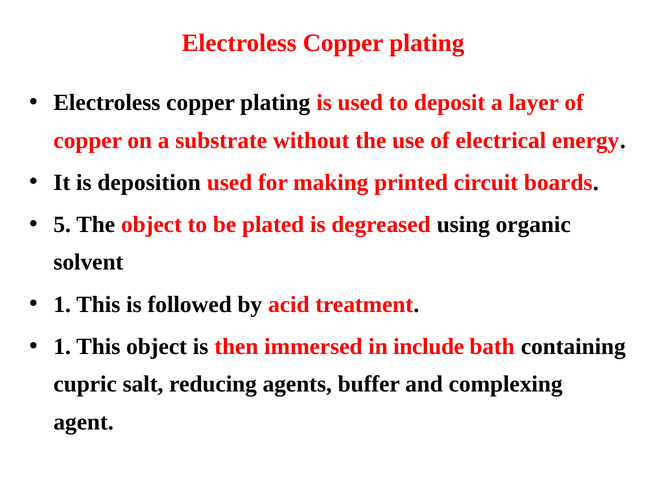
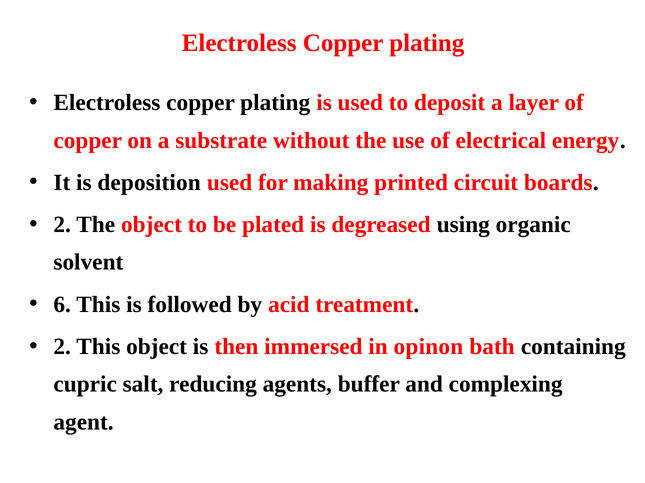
5 at (62, 225): 5 -> 2
1 at (62, 305): 1 -> 6
1 at (62, 347): 1 -> 2
include: include -> opinon
